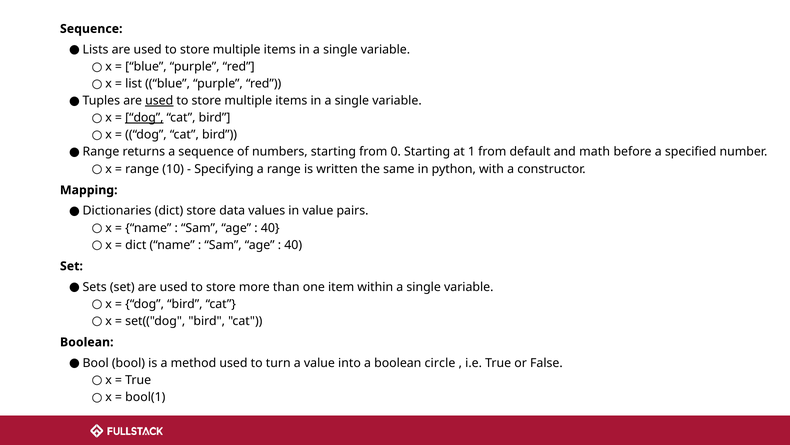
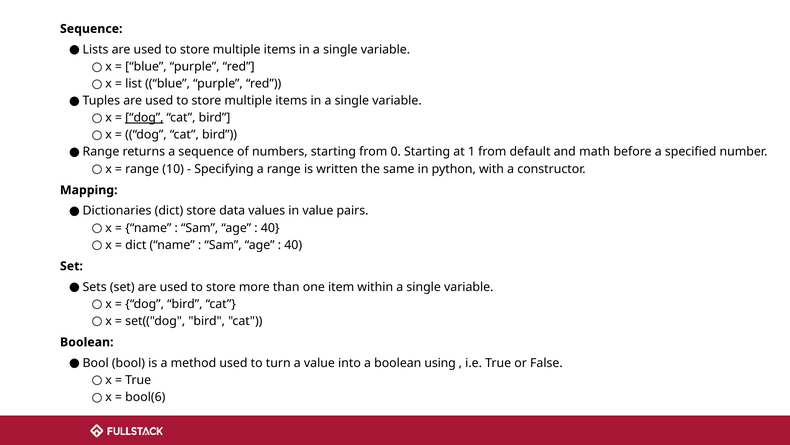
used at (159, 101) underline: present -> none
circle: circle -> using
bool(1: bool(1 -> bool(6
